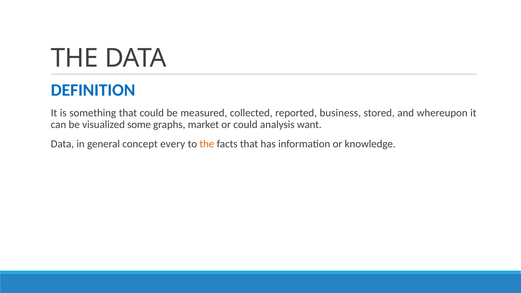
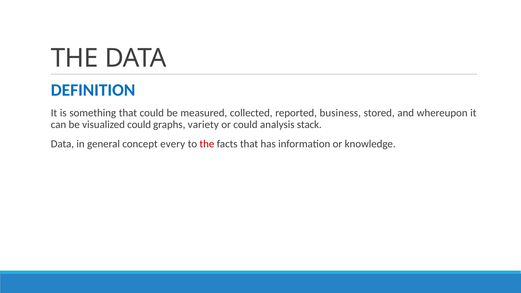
visualized some: some -> could
market: market -> variety
want: want -> stack
the at (207, 144) colour: orange -> red
